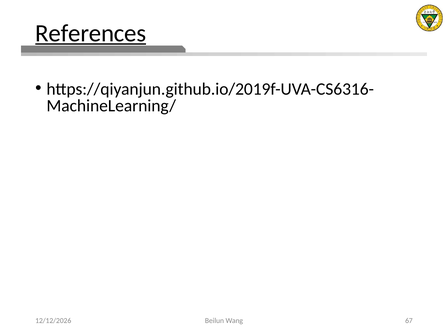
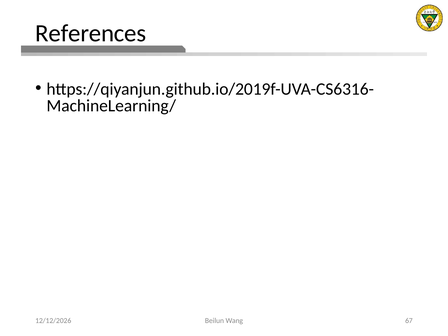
References underline: present -> none
